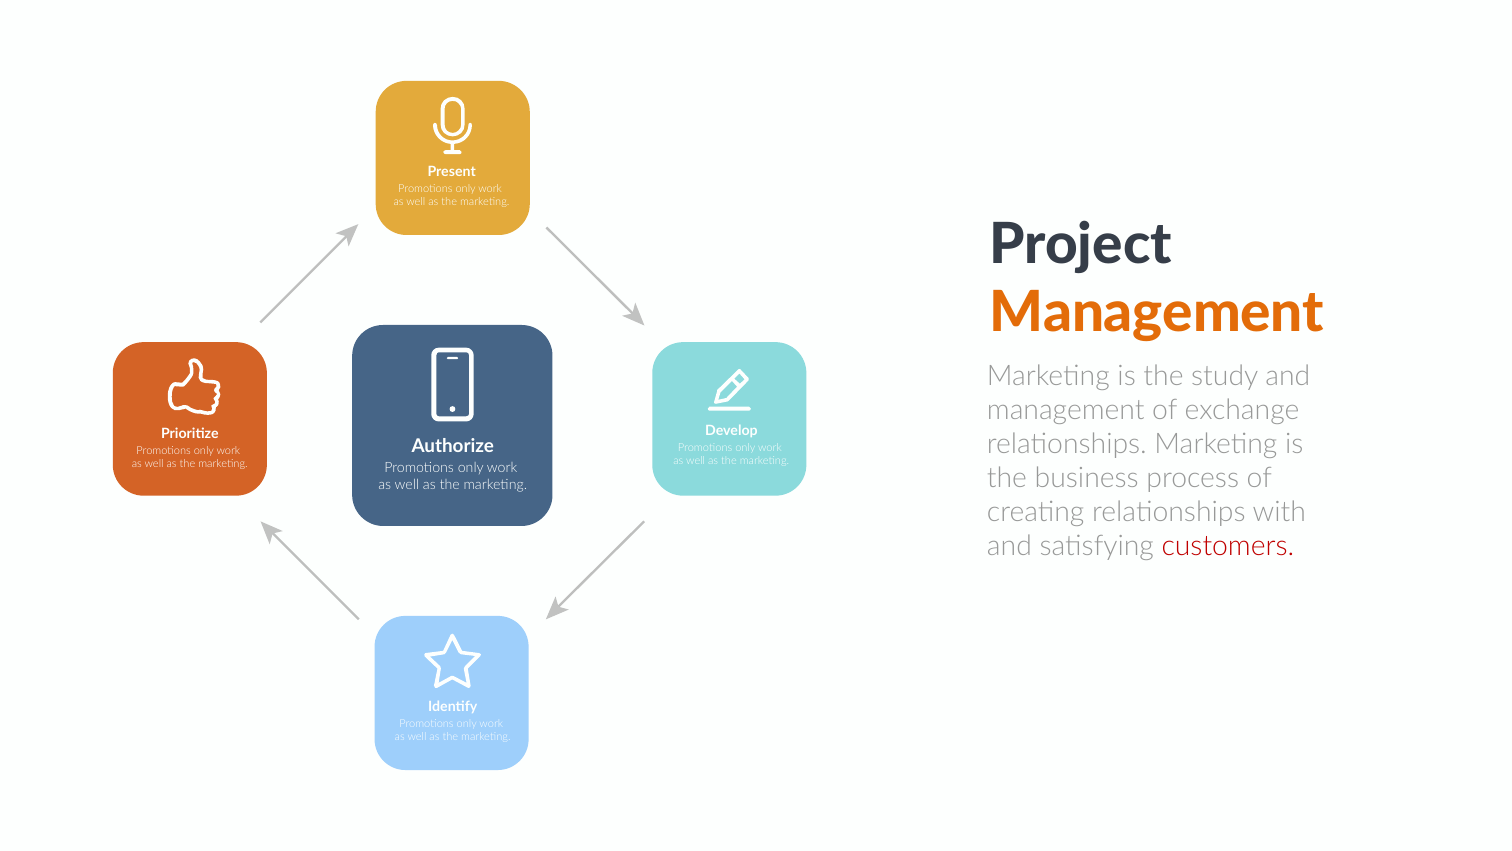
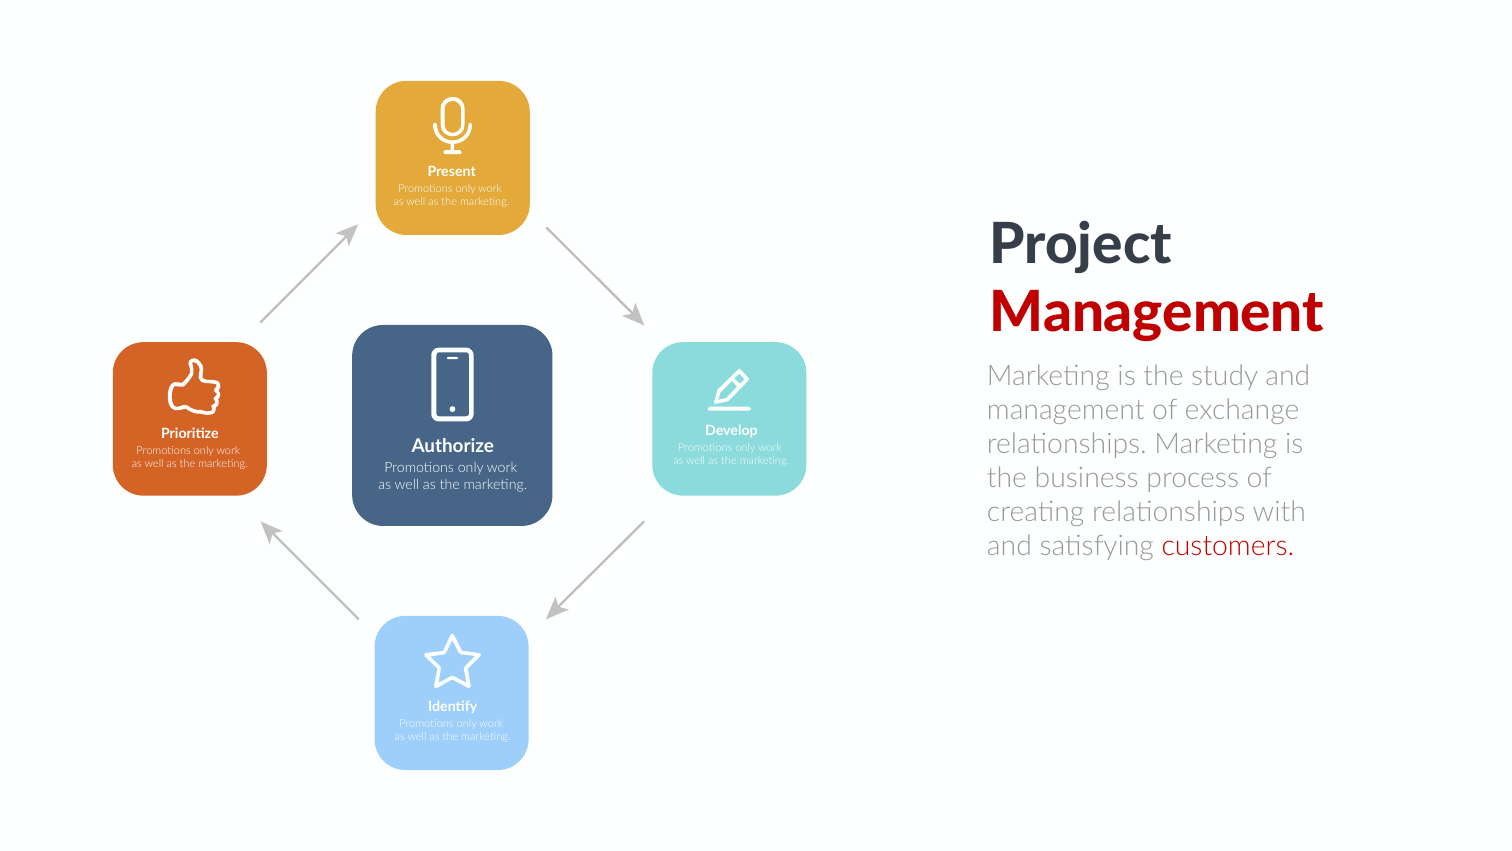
Management at (1157, 312) colour: orange -> red
